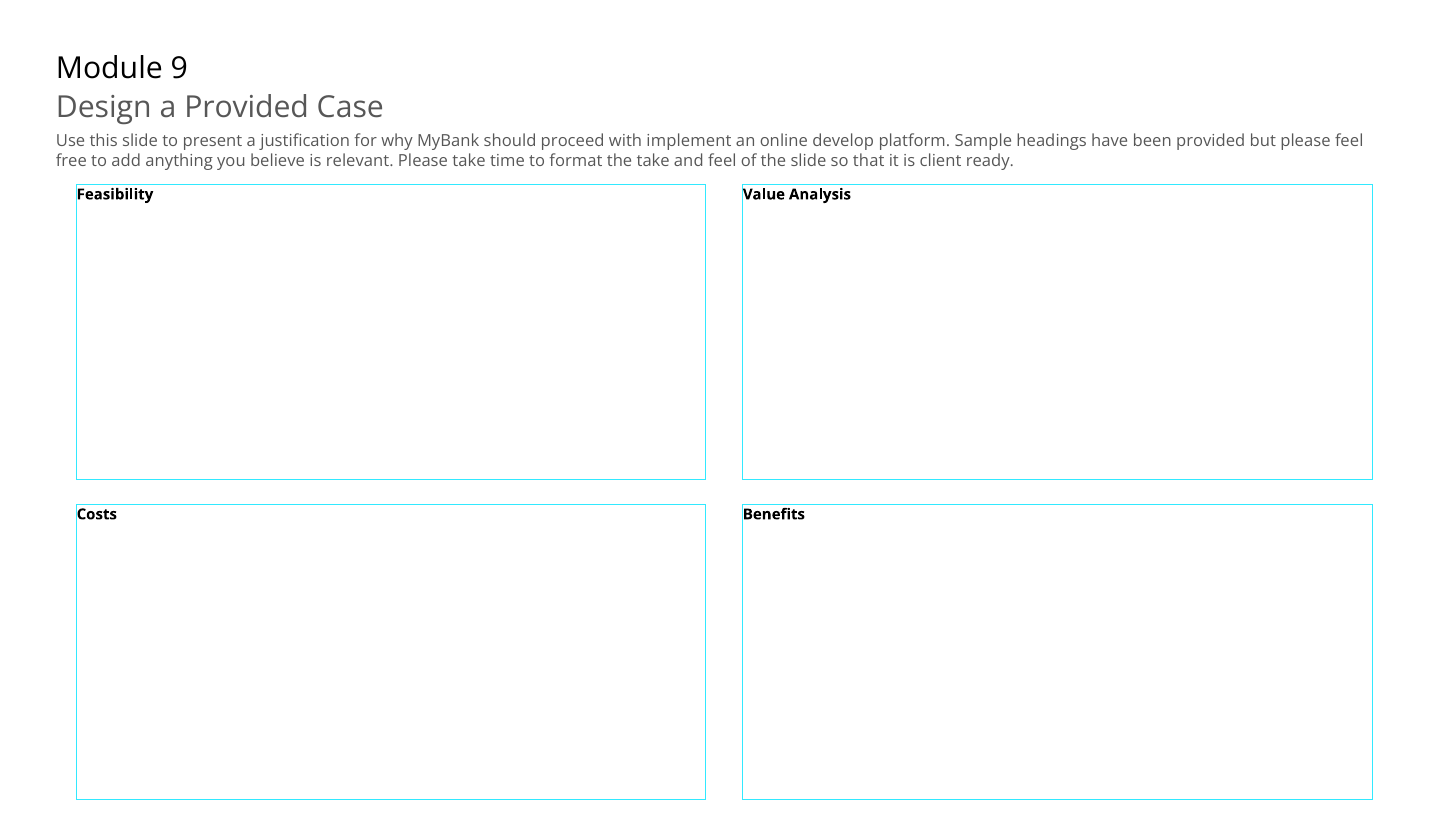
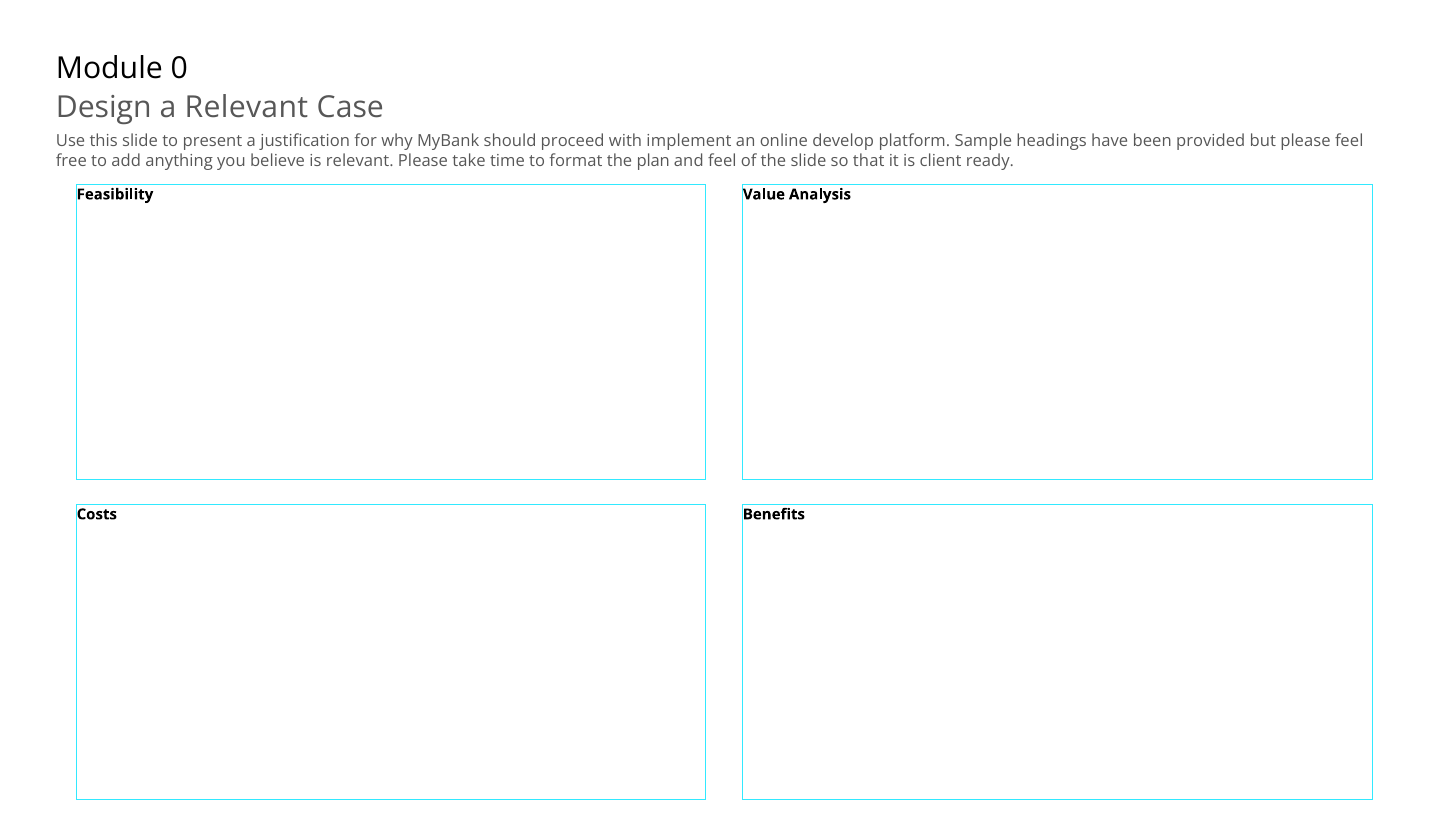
9: 9 -> 0
a Provided: Provided -> Relevant
the take: take -> plan
